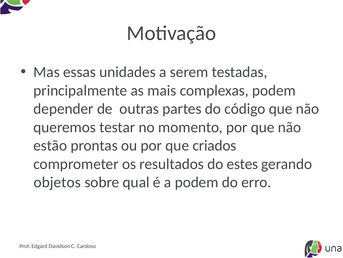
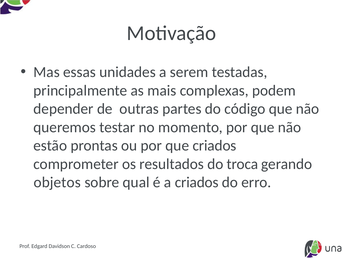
estes: estes -> troca
a podem: podem -> criados
